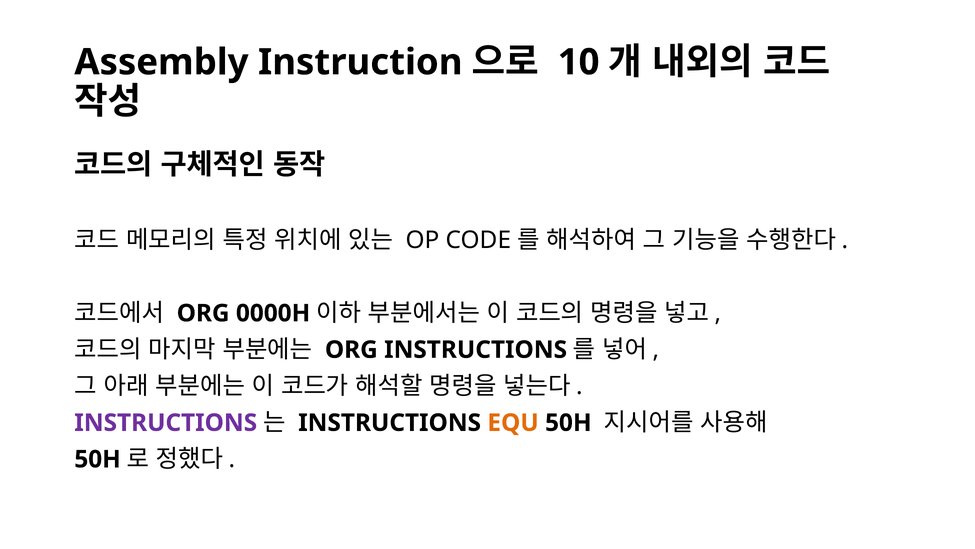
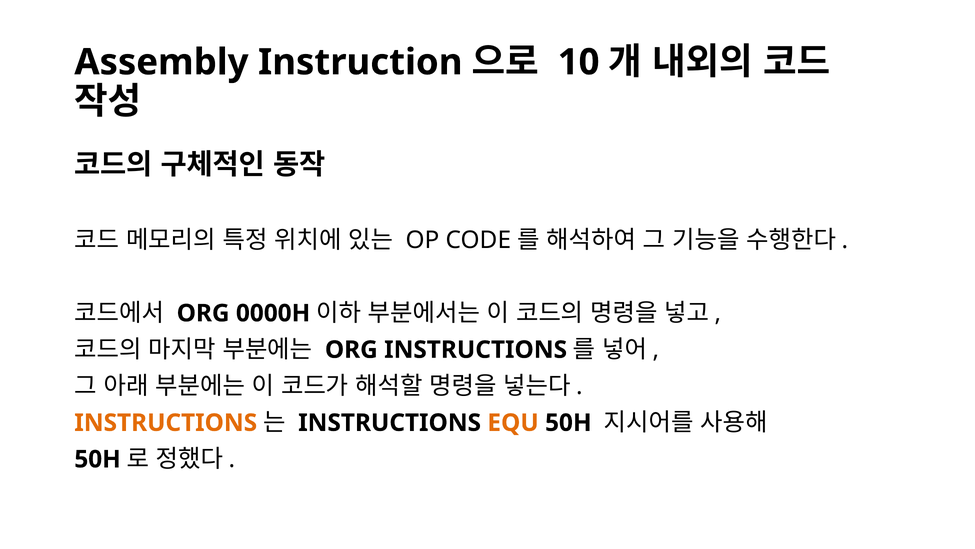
INSTRUCTIONS at (166, 422) colour: purple -> orange
